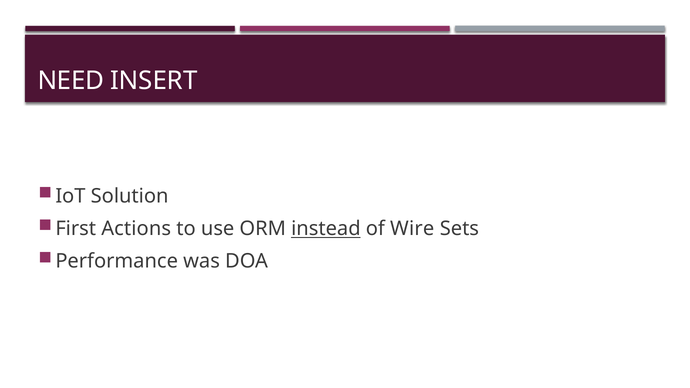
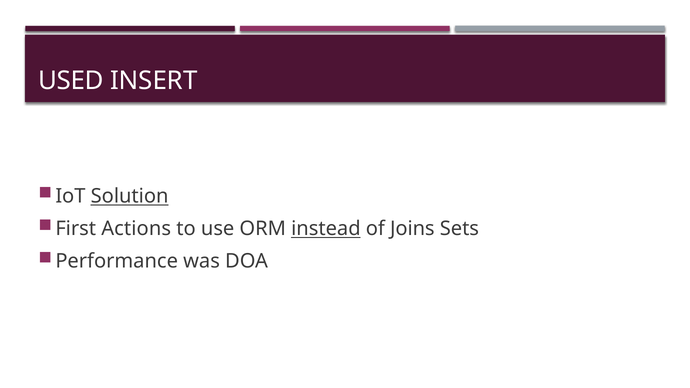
NEED: NEED -> USED
Solution underline: none -> present
Wire: Wire -> Joins
